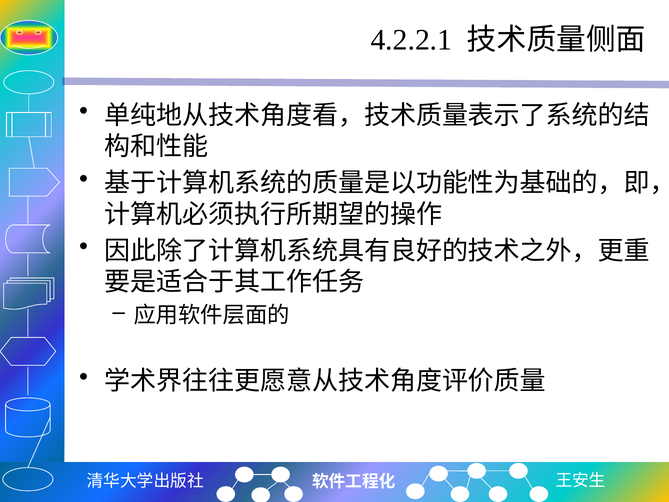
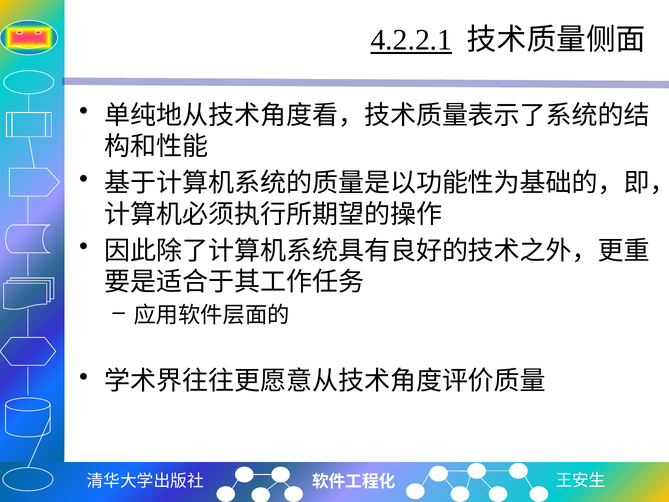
4.2.2.1 underline: none -> present
